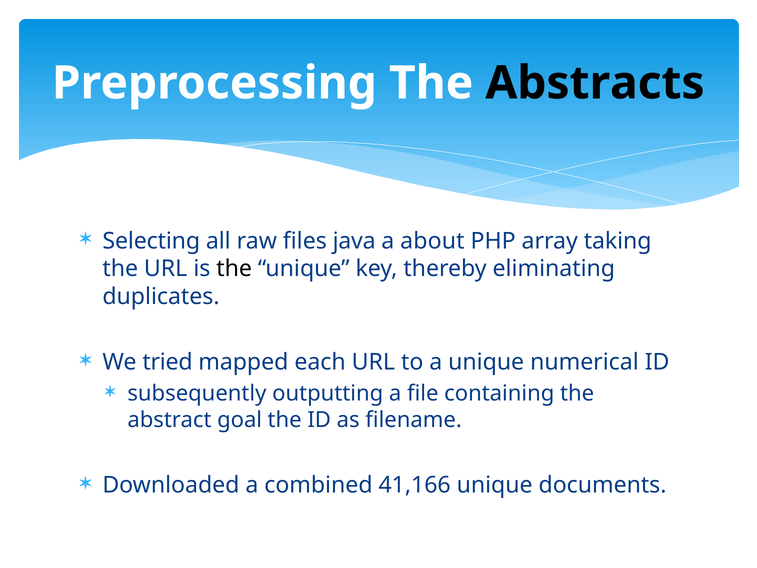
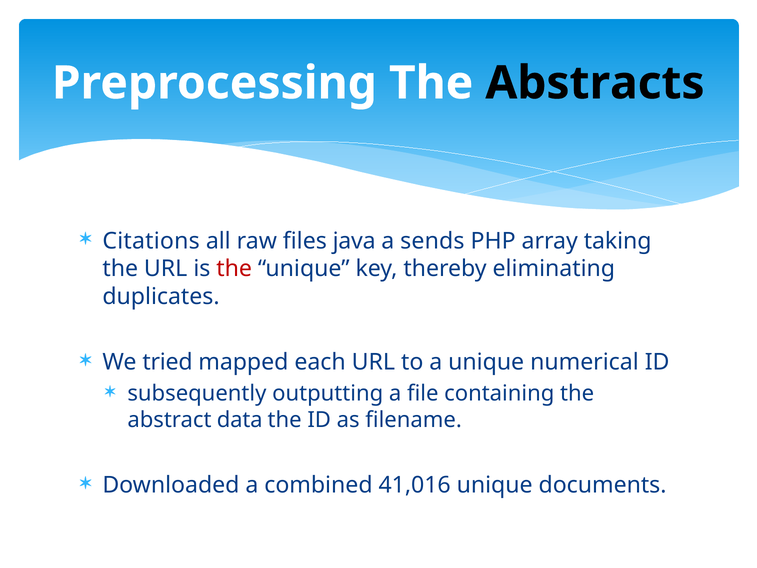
Selecting: Selecting -> Citations
about: about -> sends
the at (234, 269) colour: black -> red
goal: goal -> data
41,166: 41,166 -> 41,016
